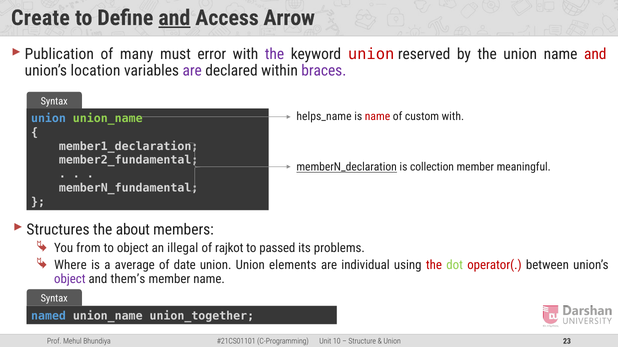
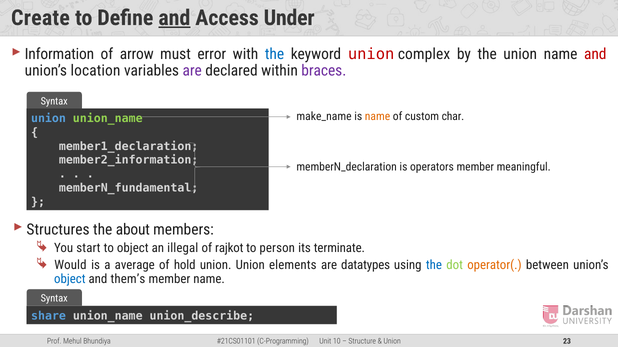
Arrow: Arrow -> Under
Publication: Publication -> Information
many: many -> arrow
the at (275, 54) colour: purple -> blue
reserved: reserved -> complex
helps_name: helps_name -> make_name
name at (378, 117) colour: red -> orange
custom with: with -> char
member2_fundamental: member2_fundamental -> member2_information
memberN_declaration underline: present -> none
collection: collection -> operators
from: from -> start
passed: passed -> person
problems: problems -> terminate
Where: Where -> Would
date: date -> hold
individual: individual -> datatypes
the at (434, 266) colour: red -> blue
operator( colour: red -> orange
object at (70, 280) colour: purple -> blue
named: named -> share
union_together: union_together -> union_describe
